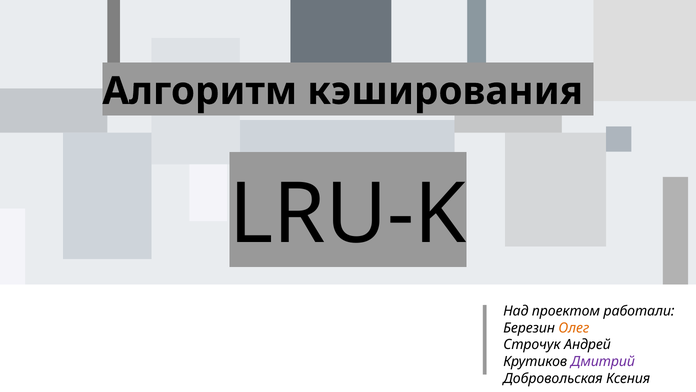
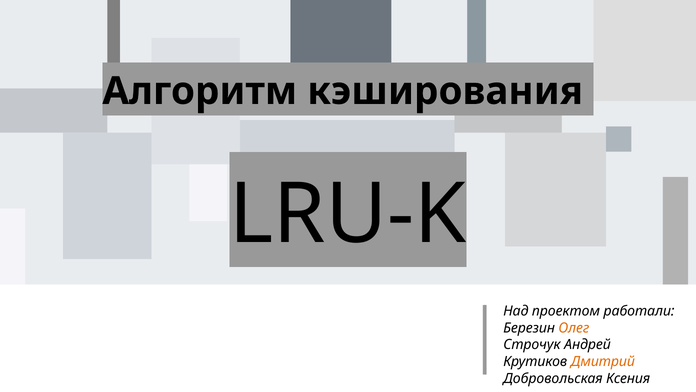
Дмитрий colour: purple -> orange
